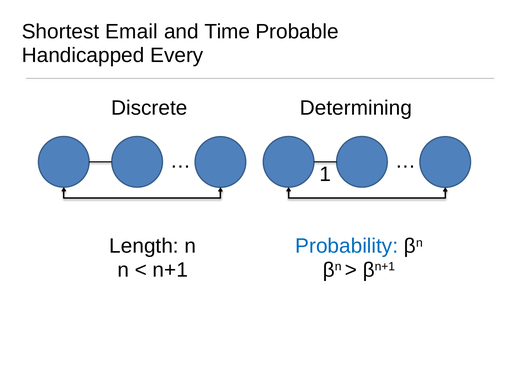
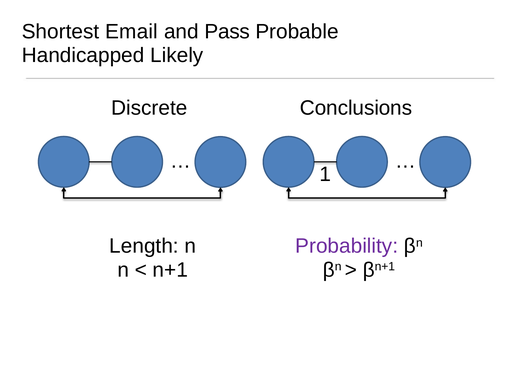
Time: Time -> Pass
Every: Every -> Likely
Determining: Determining -> Conclusions
Probability colour: blue -> purple
